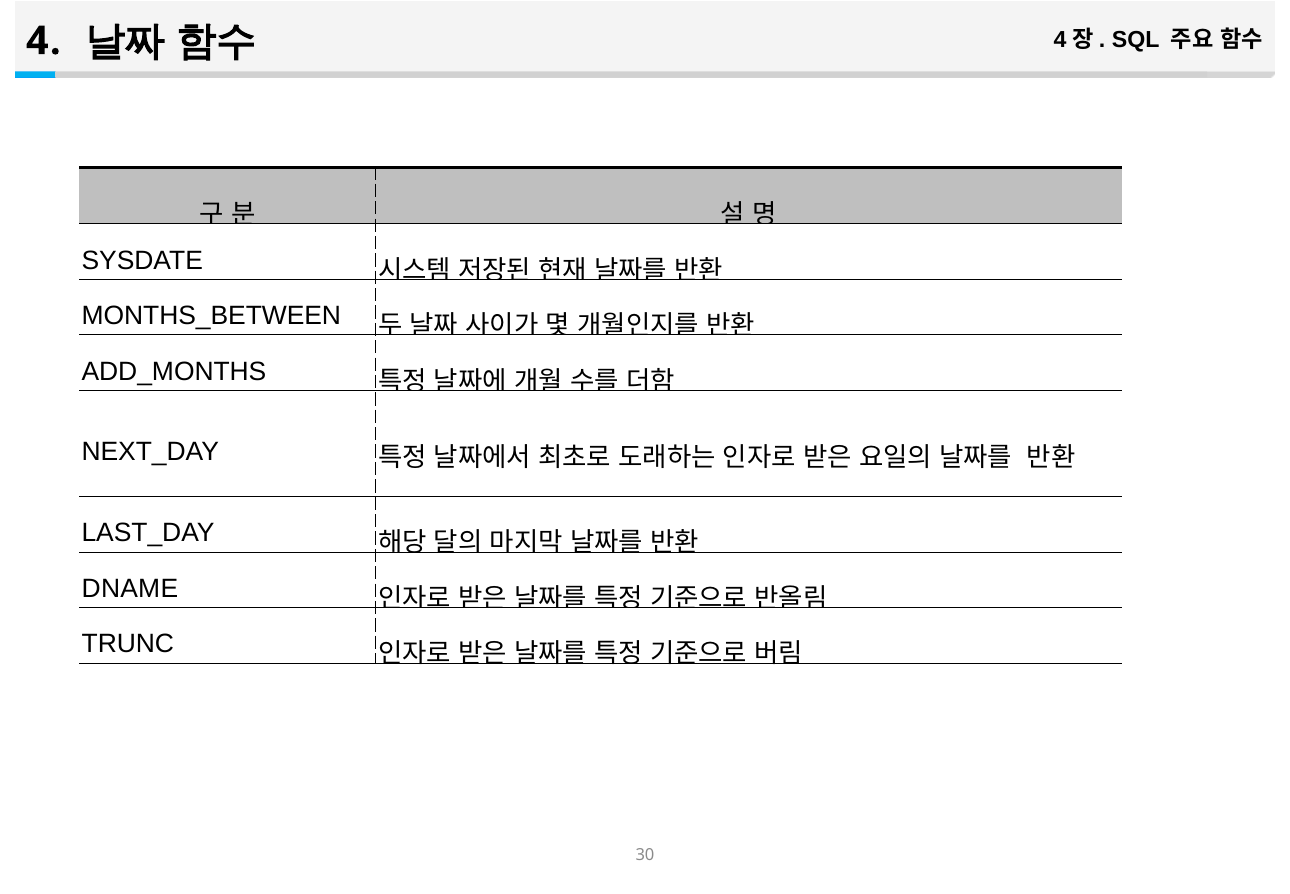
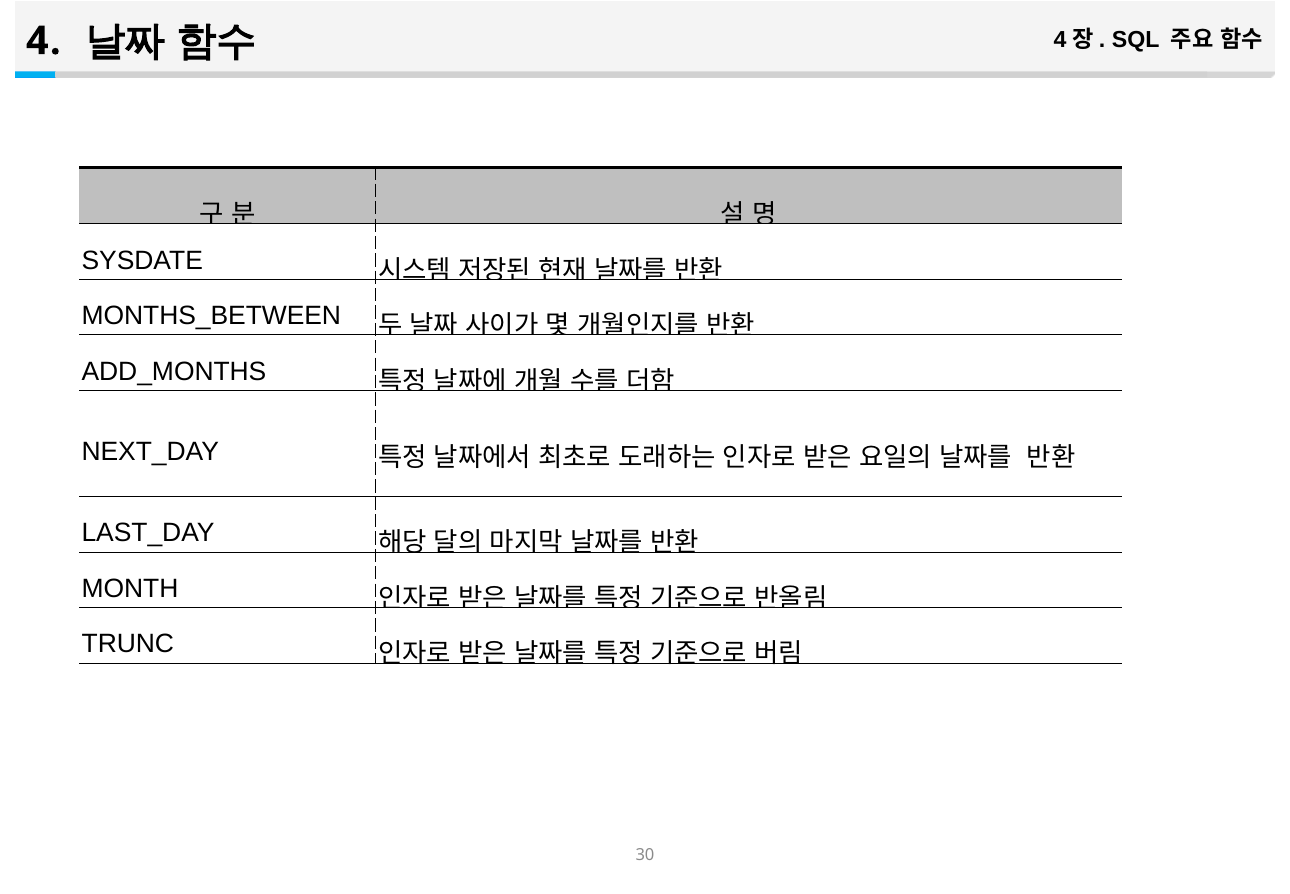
DNAME: DNAME -> MONTH
